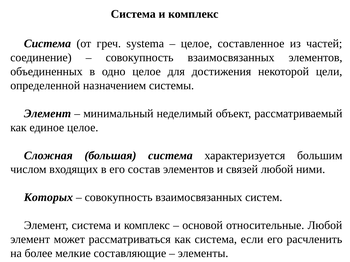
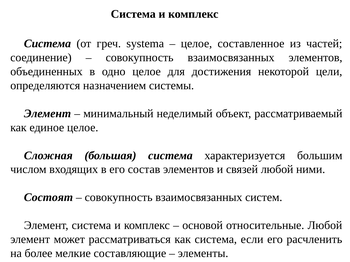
определенной: определенной -> определяются
Которых: Которых -> Состоят
